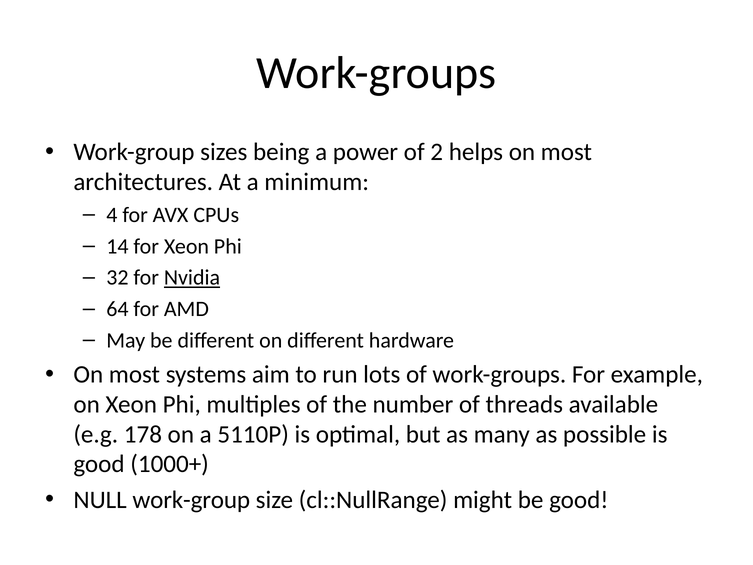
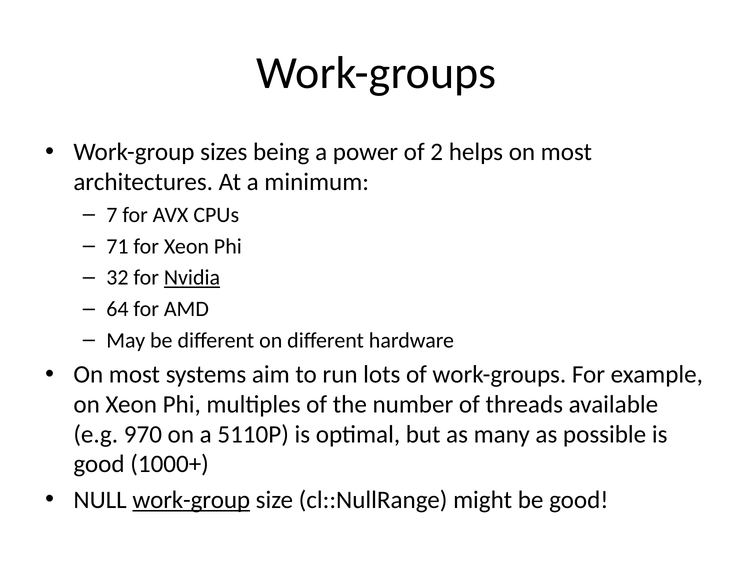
4: 4 -> 7
14: 14 -> 71
178: 178 -> 970
work-group at (191, 500) underline: none -> present
